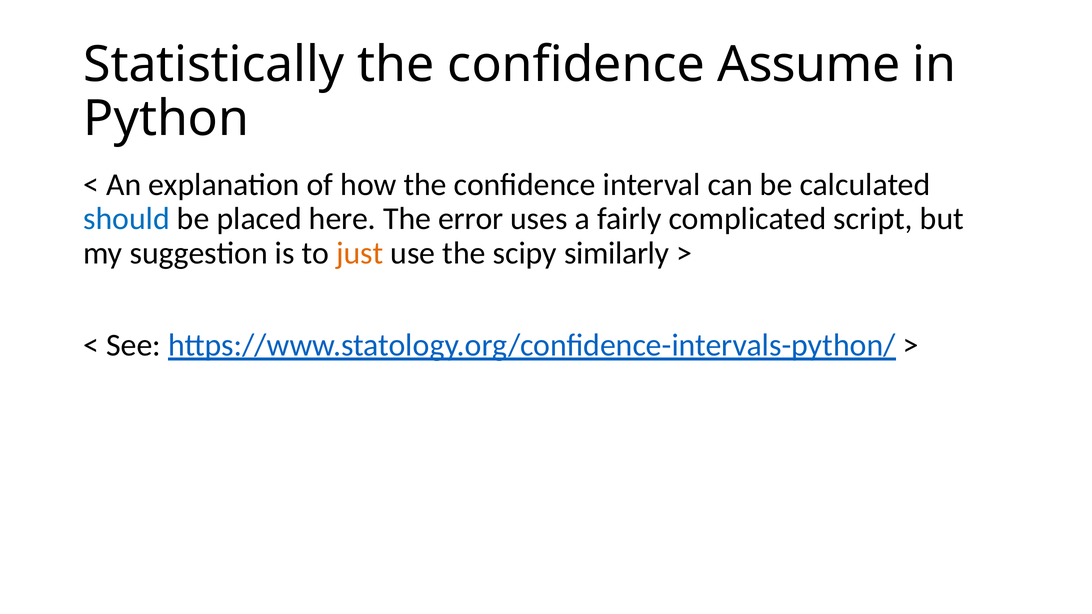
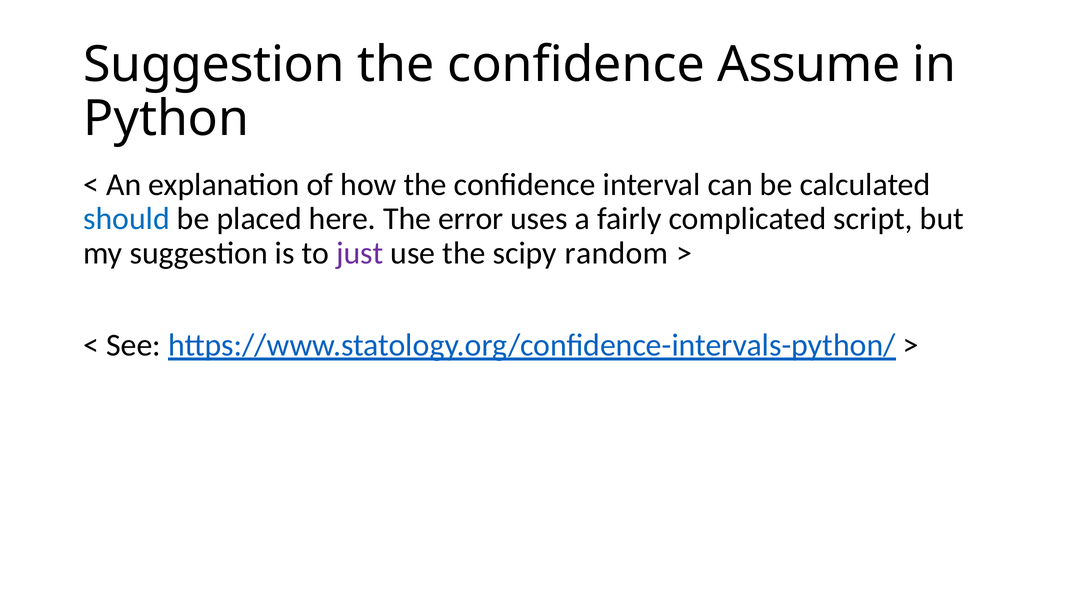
Statistically at (214, 65): Statistically -> Suggestion
just colour: orange -> purple
similarly: similarly -> random
